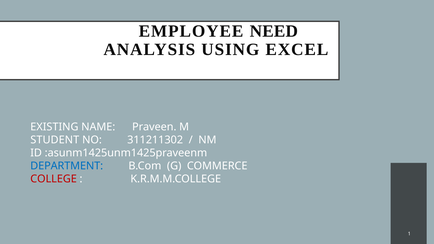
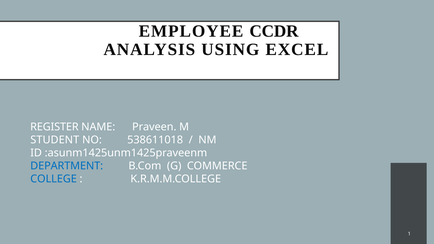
NEED: NEED -> CCDR
EXISTING: EXISTING -> REGISTER
311211302: 311211302 -> 538611018
COLLEGE colour: red -> blue
